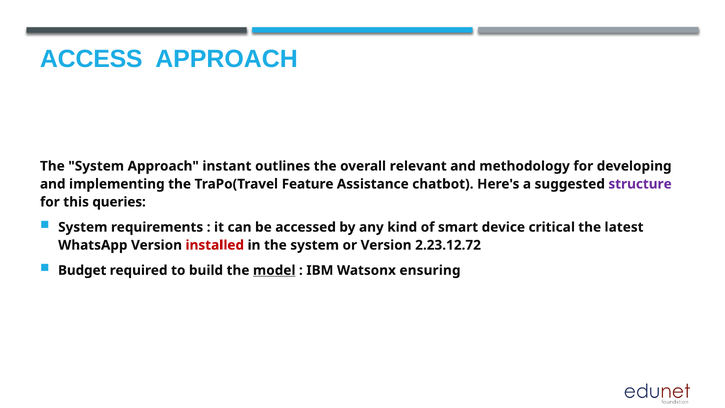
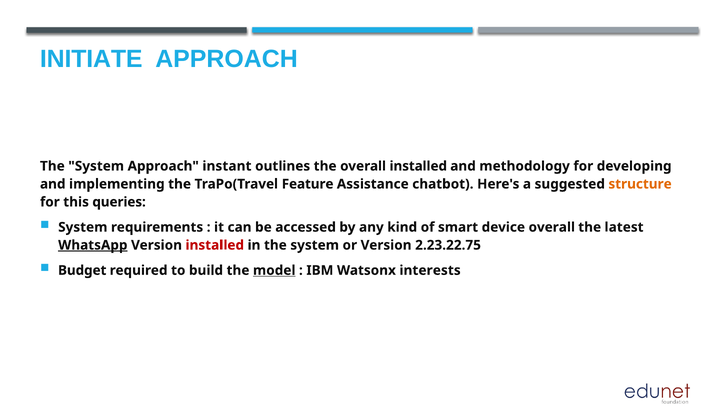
ACCESS: ACCESS -> INITIATE
overall relevant: relevant -> installed
structure colour: purple -> orange
device critical: critical -> overall
WhatsApp underline: none -> present
2.23.12.72: 2.23.12.72 -> 2.23.22.75
ensuring: ensuring -> interests
